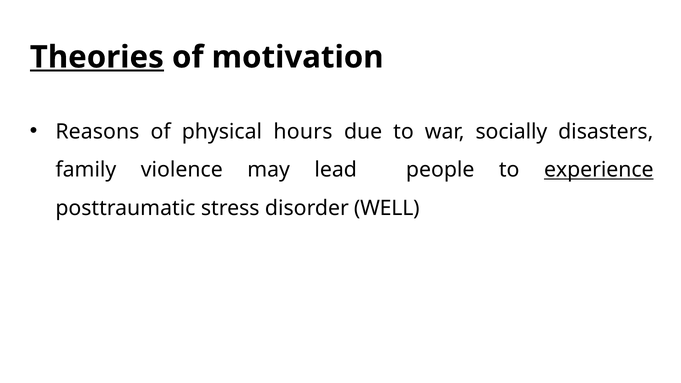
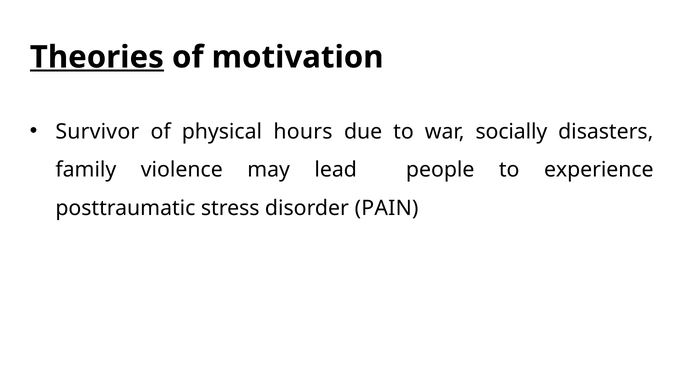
Reasons: Reasons -> Survivor
experience underline: present -> none
WELL: WELL -> PAIN
